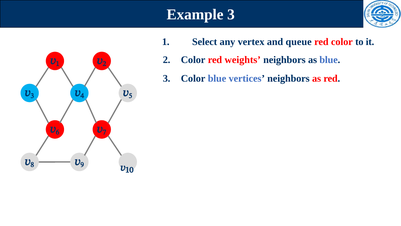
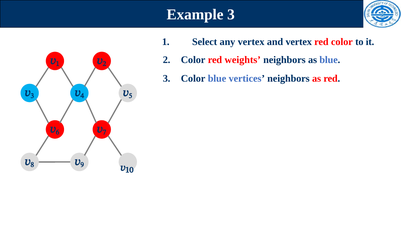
and queue: queue -> vertex
